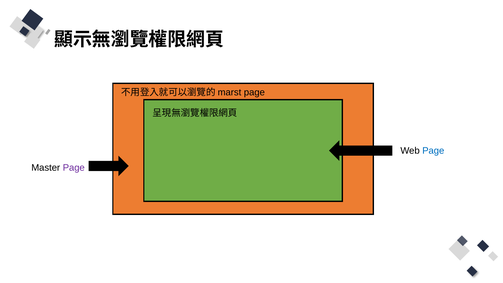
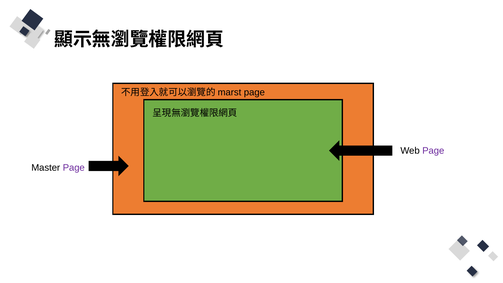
Page at (433, 151) colour: blue -> purple
